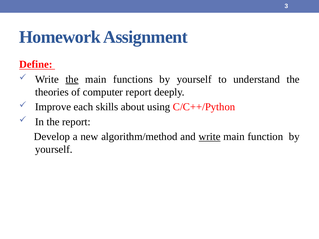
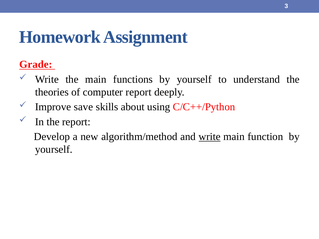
Define: Define -> Grade
the at (72, 79) underline: present -> none
each: each -> save
